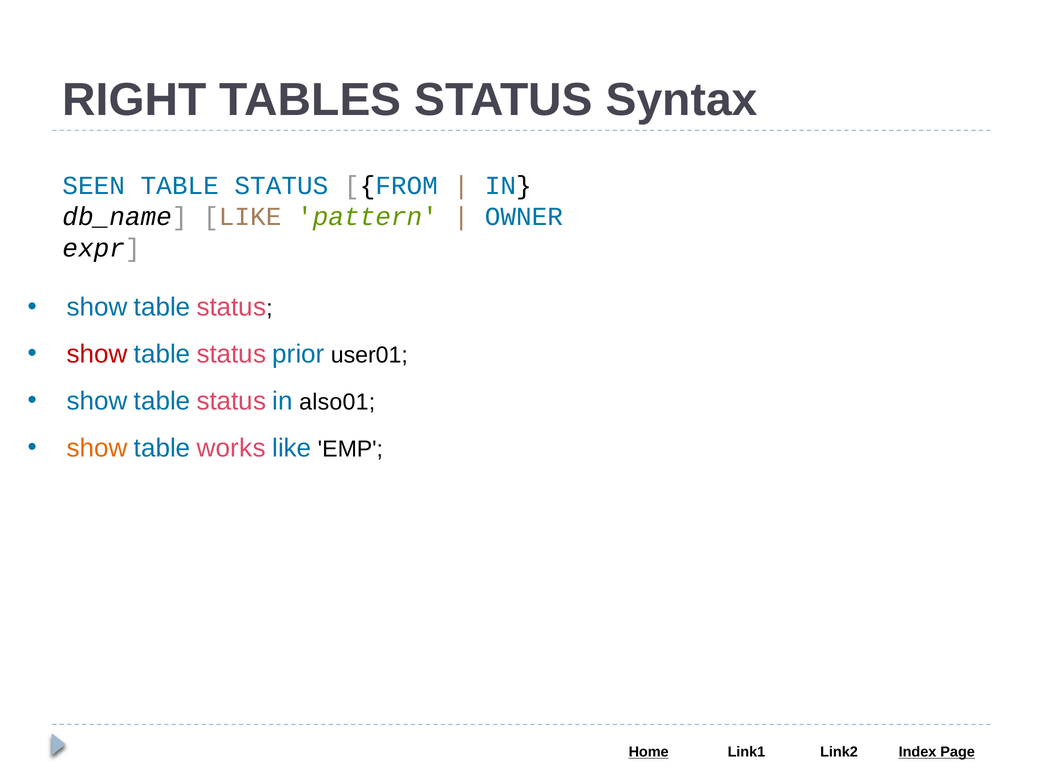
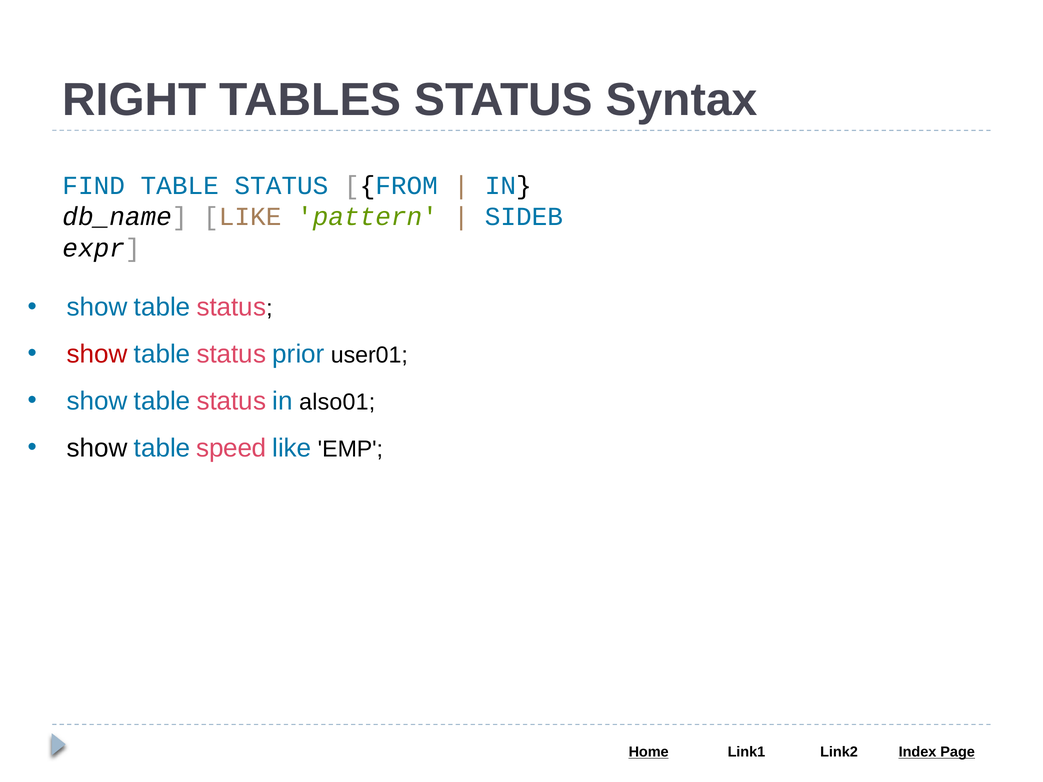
SEEN: SEEN -> FIND
OWNER: OWNER -> SIDEB
show at (97, 448) colour: orange -> black
works: works -> speed
